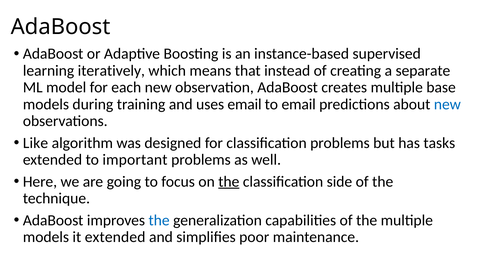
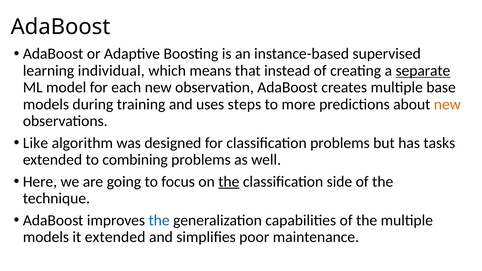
iteratively: iteratively -> individual
separate underline: none -> present
uses email: email -> steps
to email: email -> more
new at (447, 104) colour: blue -> orange
important: important -> combining
